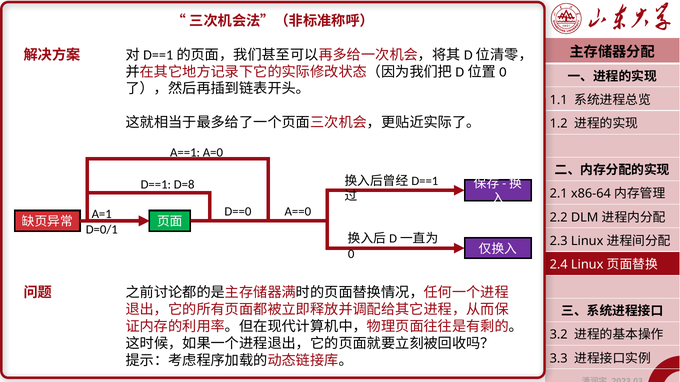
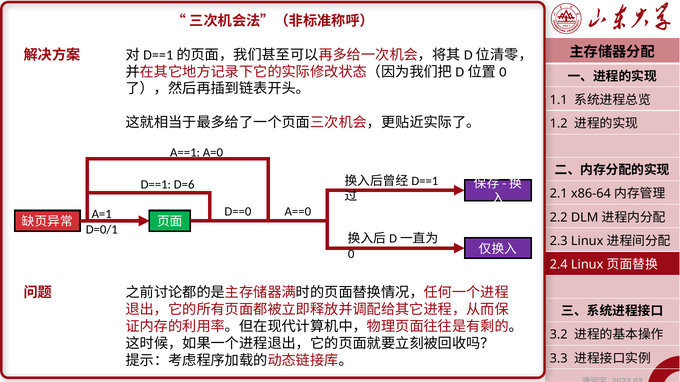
D=8: D=8 -> D=6
